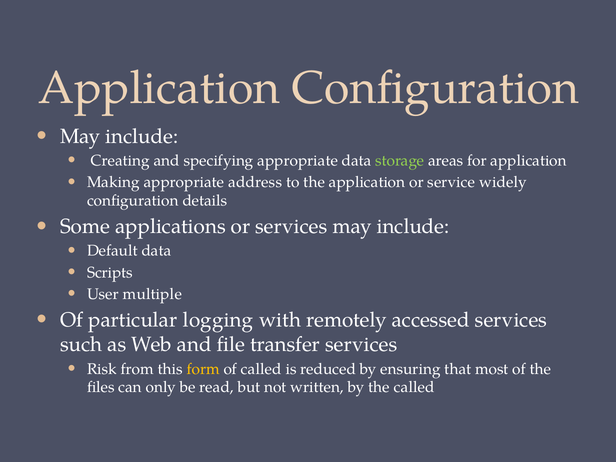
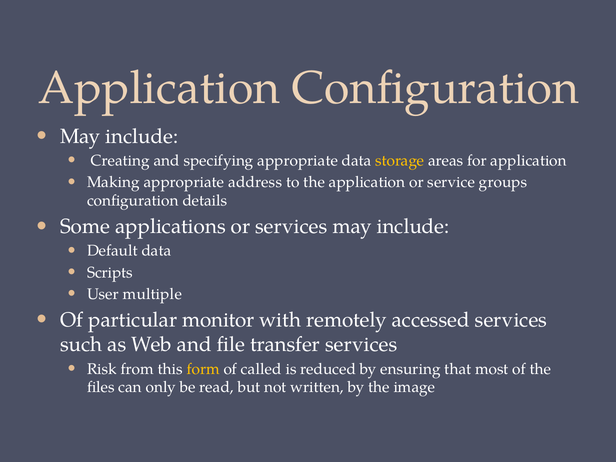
storage colour: light green -> yellow
widely: widely -> groups
logging: logging -> monitor
the called: called -> image
